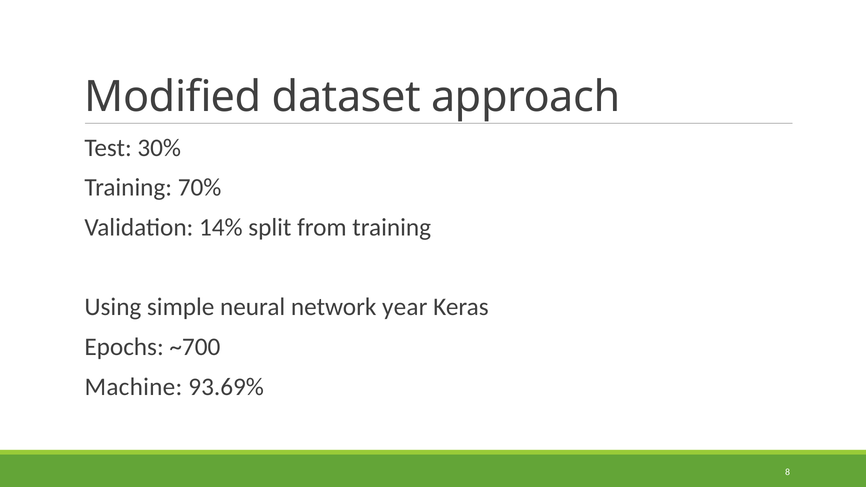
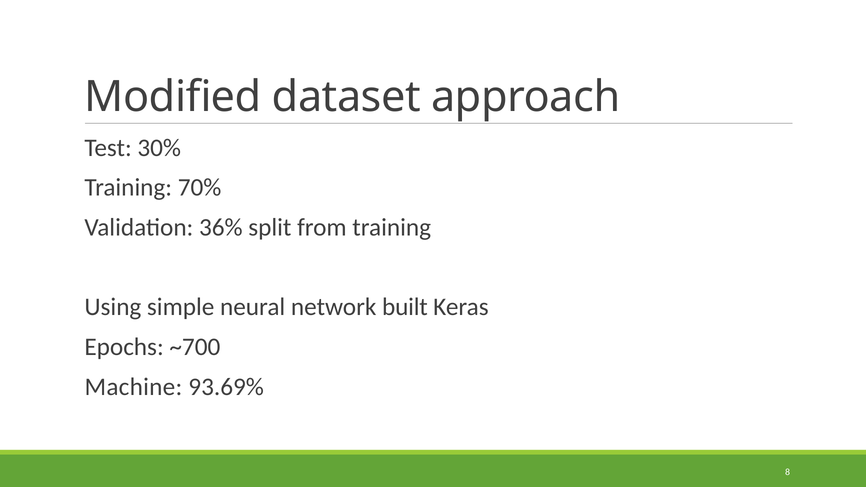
14%: 14% -> 36%
year: year -> built
